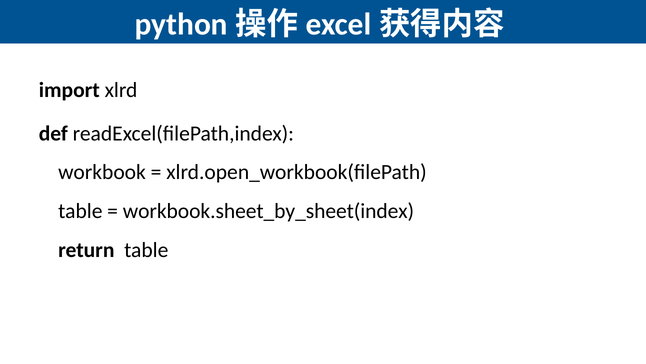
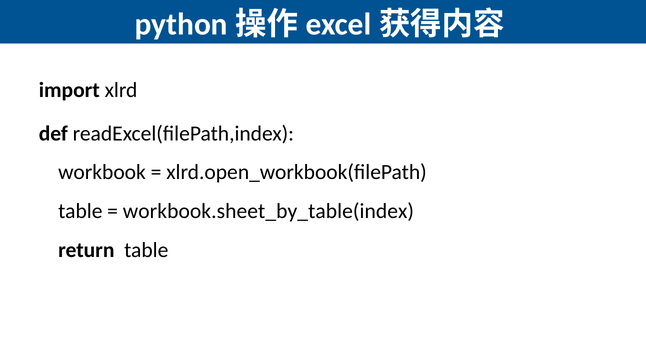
workbook.sheet_by_sheet(index: workbook.sheet_by_sheet(index -> workbook.sheet_by_table(index
